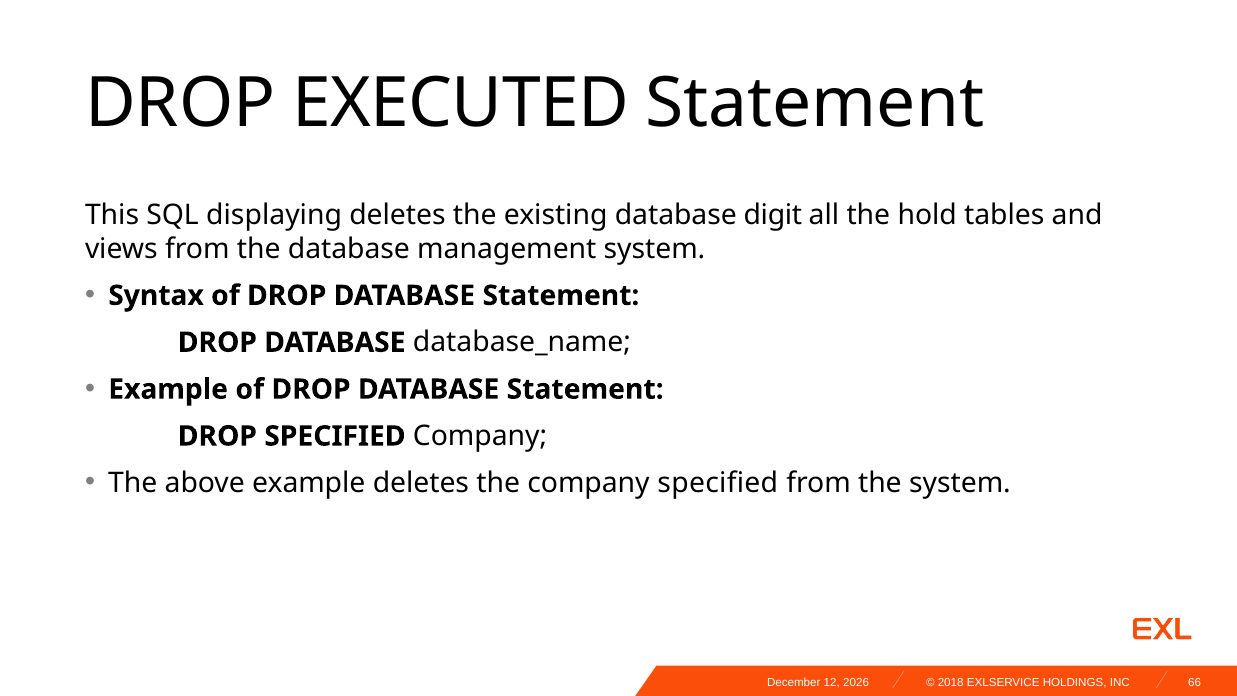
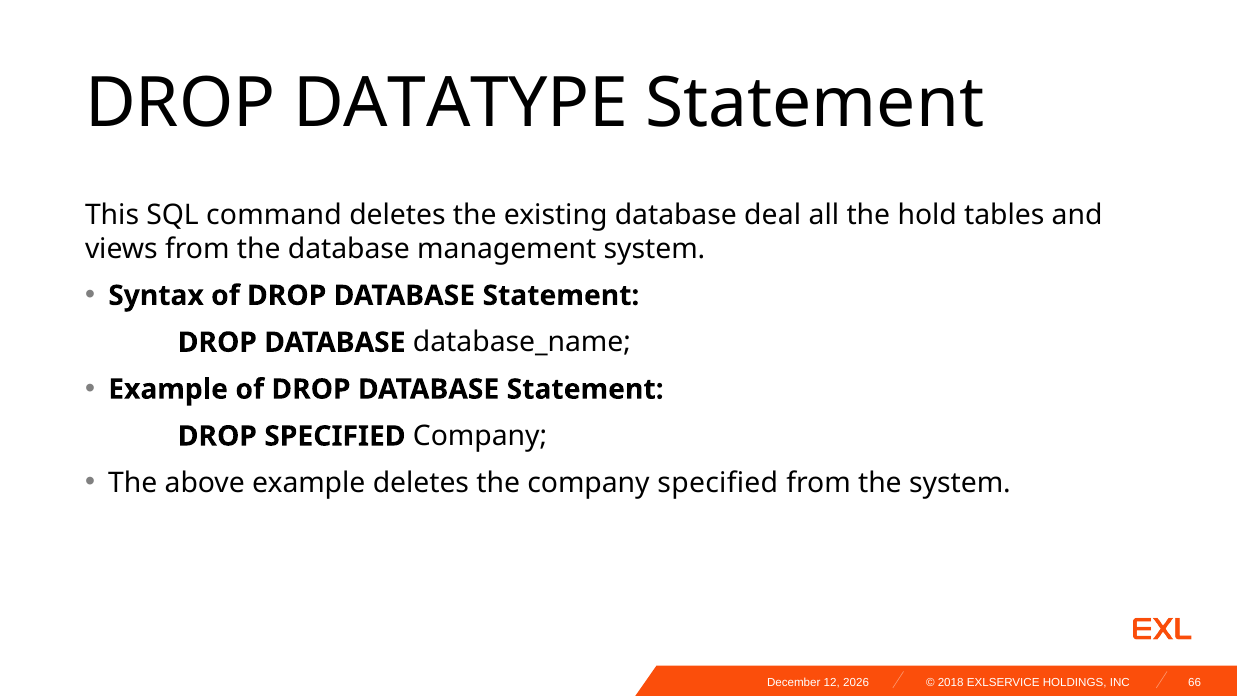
EXECUTED: EXECUTED -> DATATYPE
displaying: displaying -> command
digit: digit -> deal
